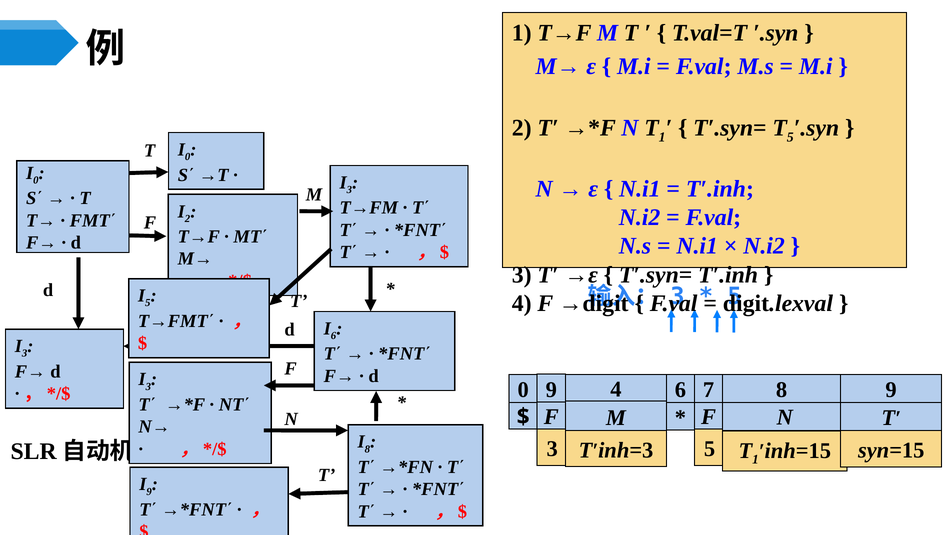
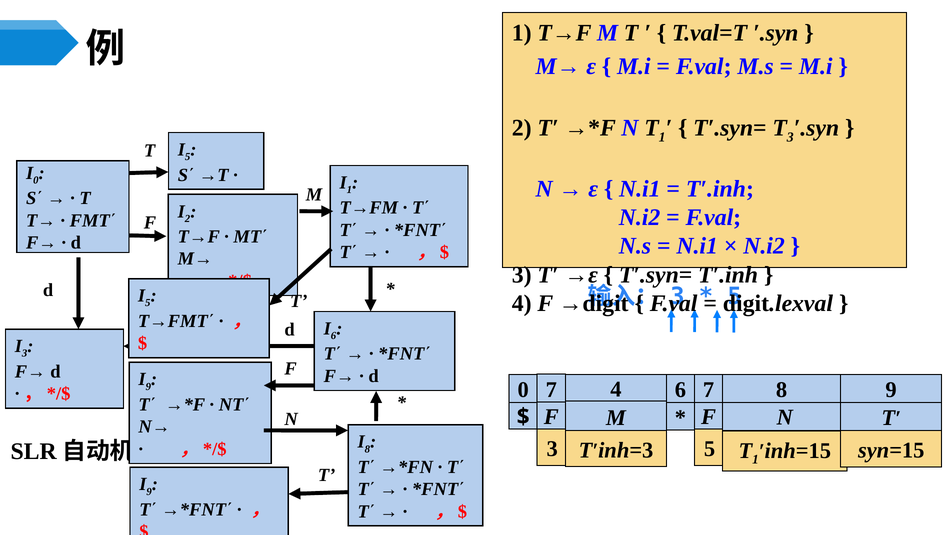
T 5: 5 -> 3
0 at (188, 157): 0 -> 5
3 at (349, 190): 3 -> 1
3 at (148, 387): 3 -> 9
0 9: 9 -> 7
